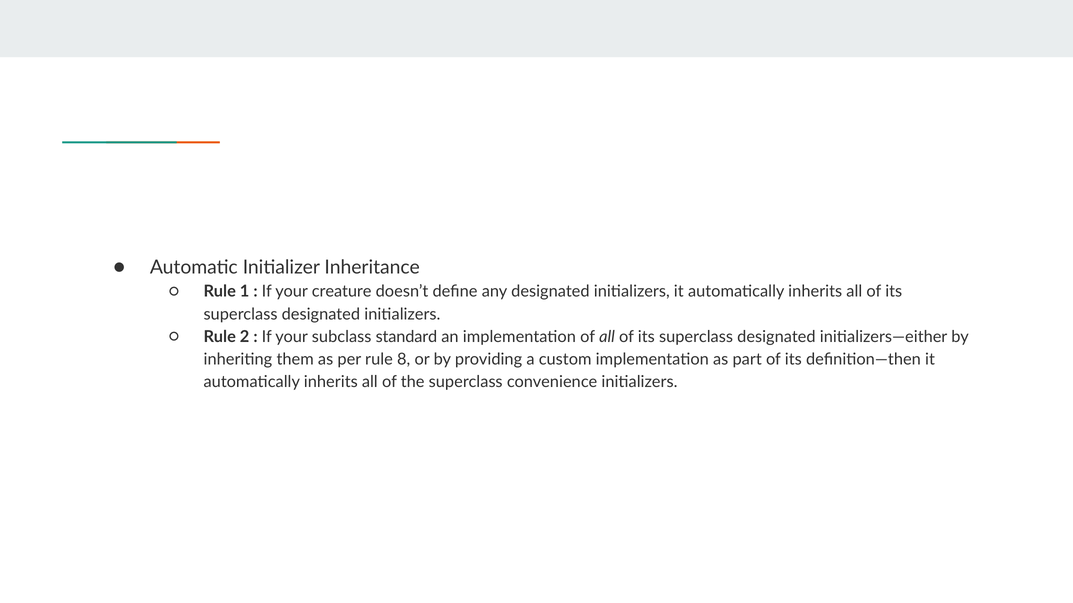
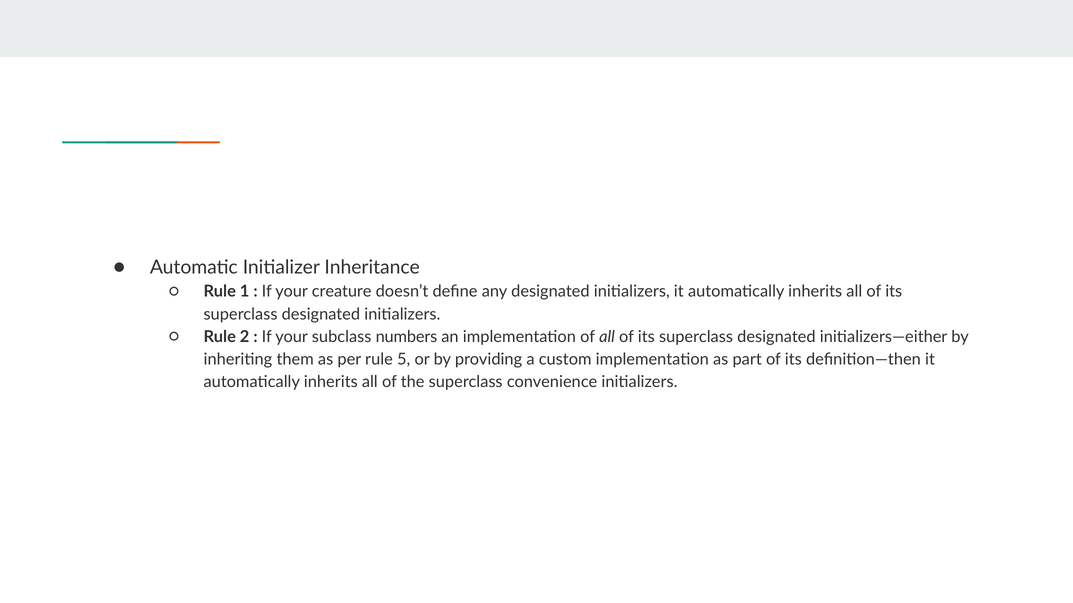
standard: standard -> numbers
8: 8 -> 5
